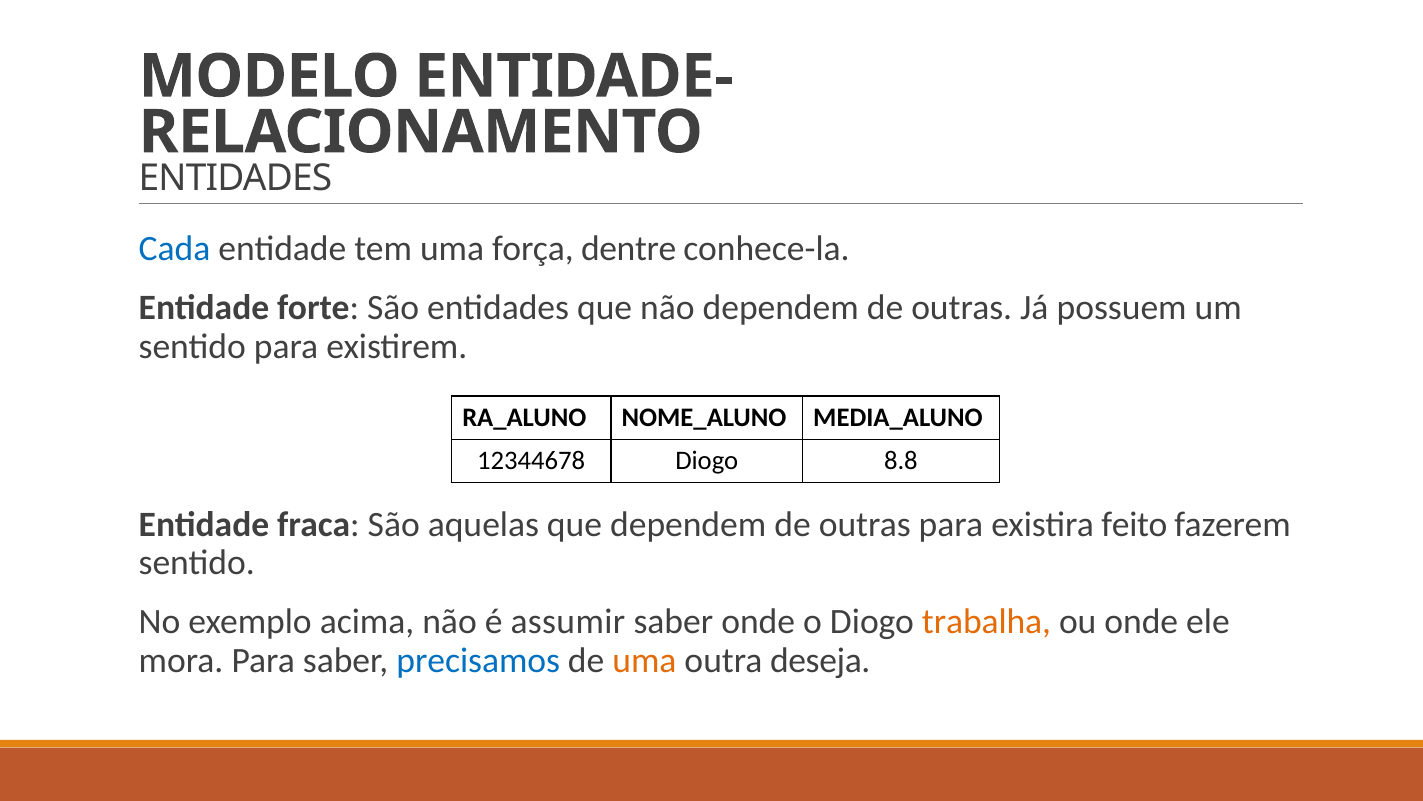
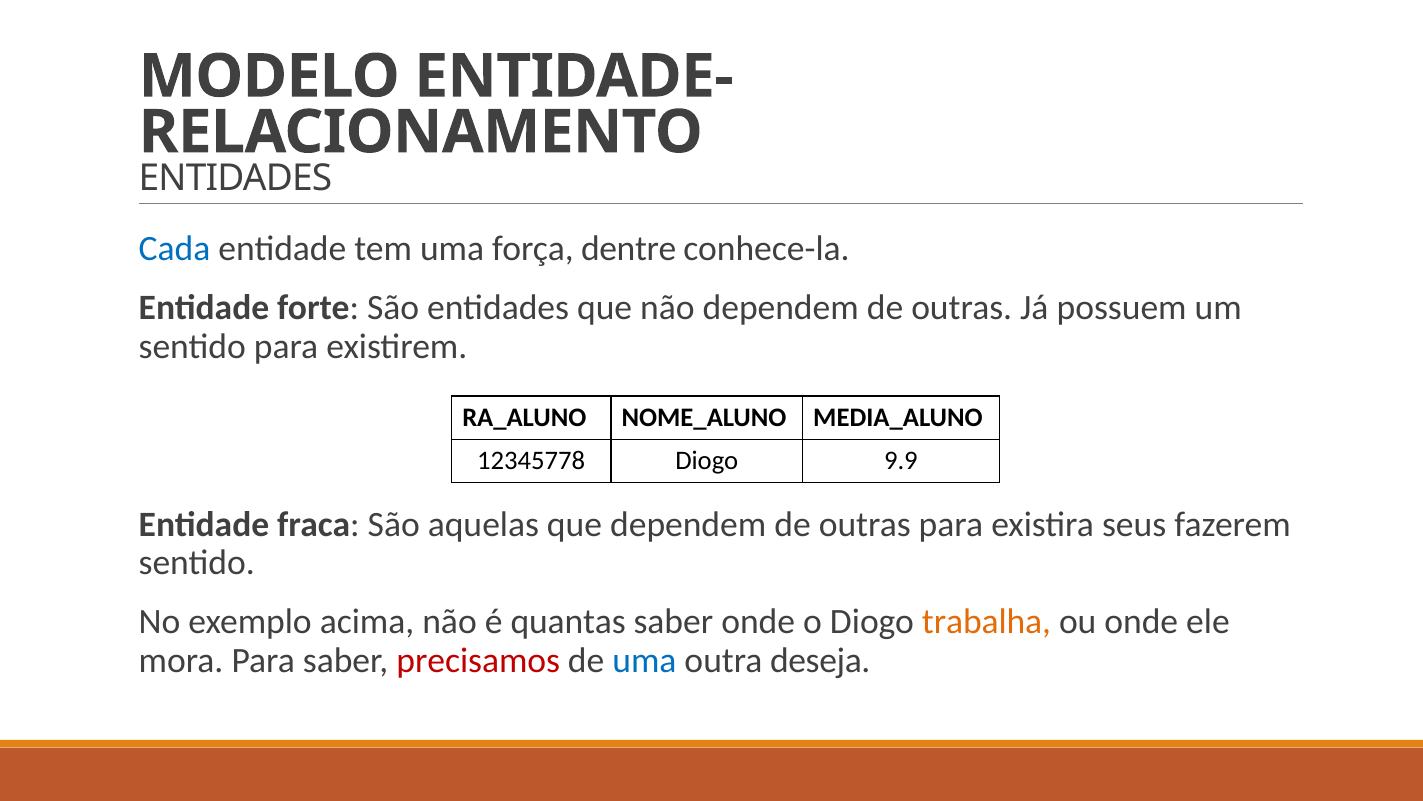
12344678: 12344678 -> 12345778
8.8: 8.8 -> 9.9
feito: feito -> seus
assumir: assumir -> quantas
precisamos colour: blue -> red
uma at (644, 660) colour: orange -> blue
